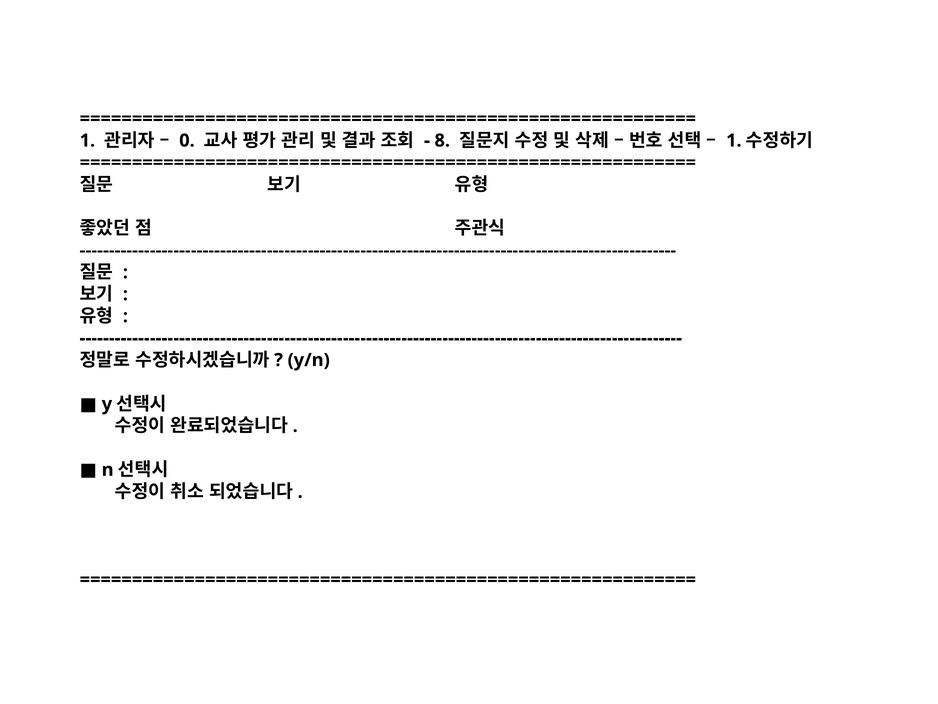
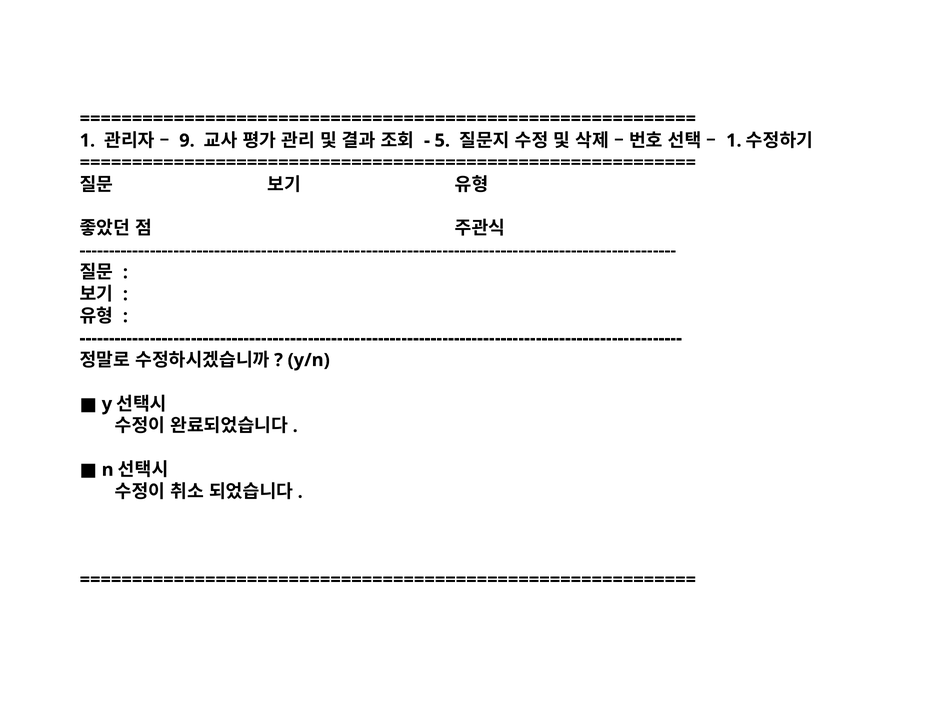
0: 0 -> 9
8: 8 -> 5
